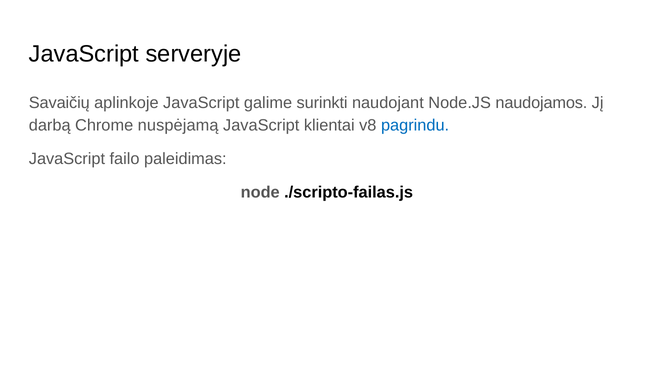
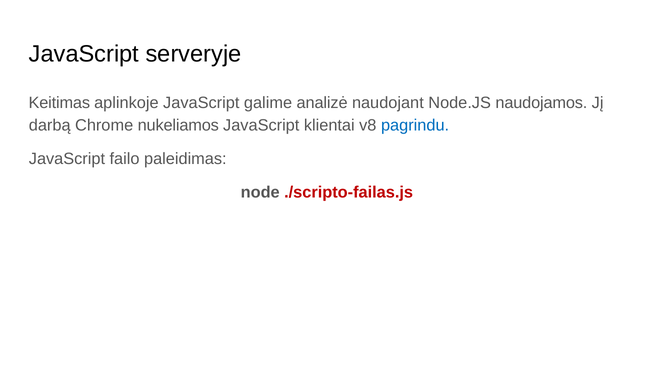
Savaičių: Savaičių -> Keitimas
surinkti: surinkti -> analizė
nuspėjamą: nuspėjamą -> nukeliamos
./scripto-failas.js colour: black -> red
